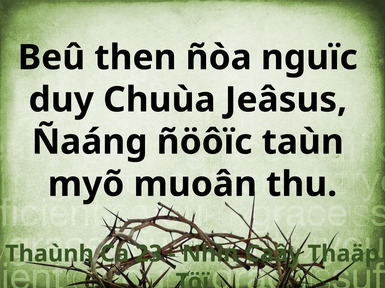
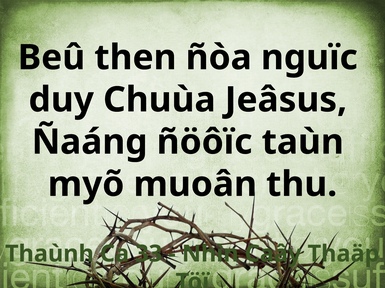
23: 23 -> 33
